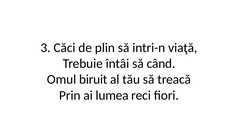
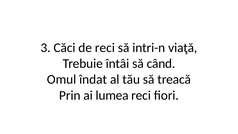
de plin: plin -> reci
biruit: biruit -> îndat
